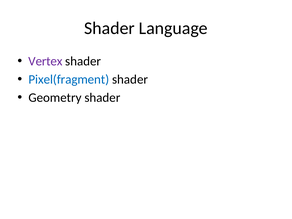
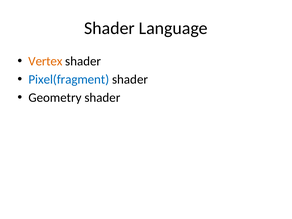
Vertex colour: purple -> orange
